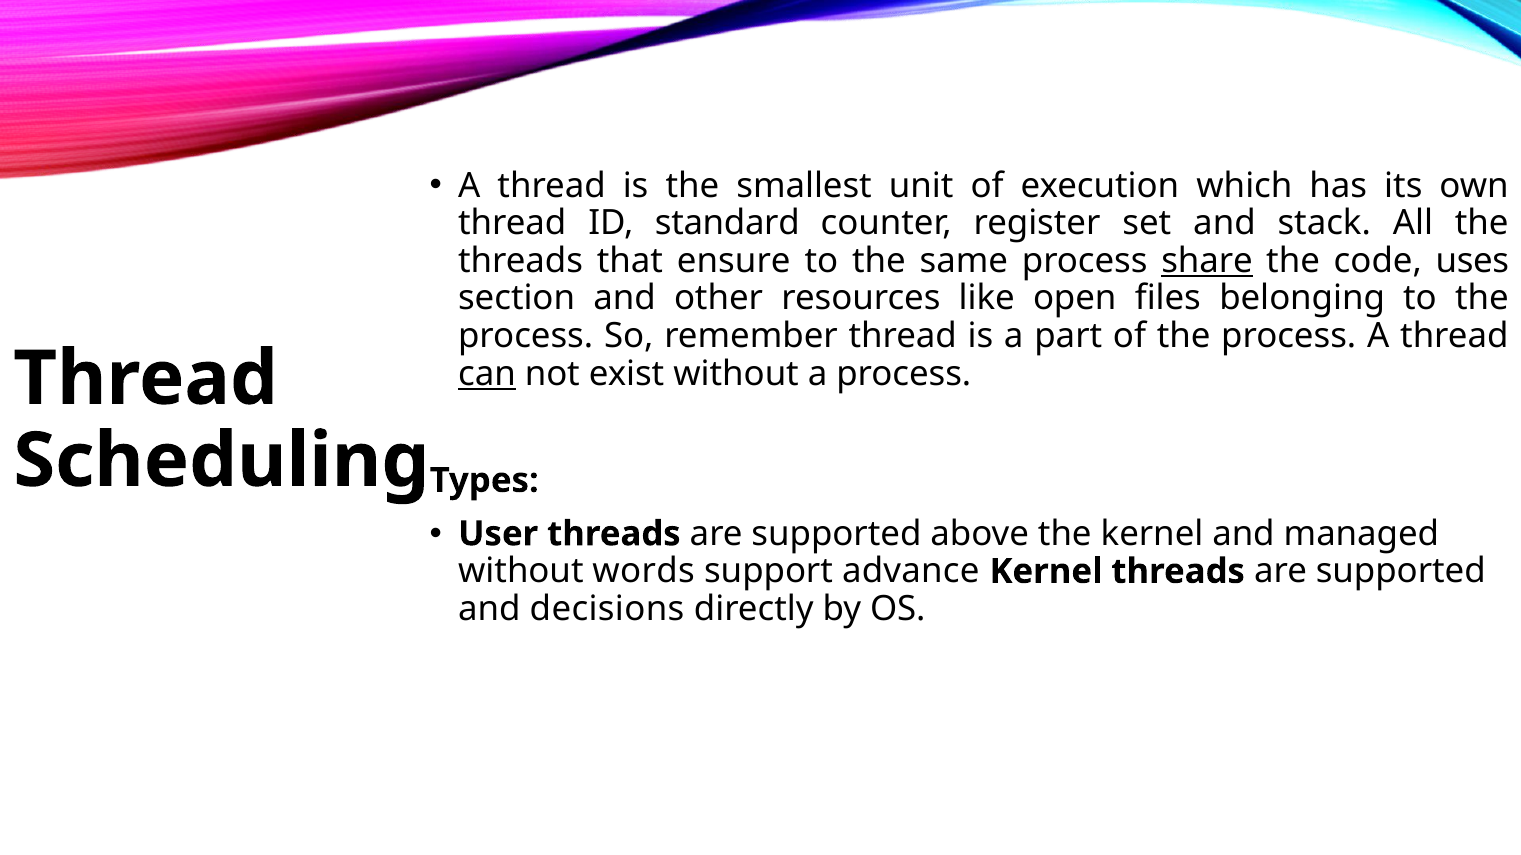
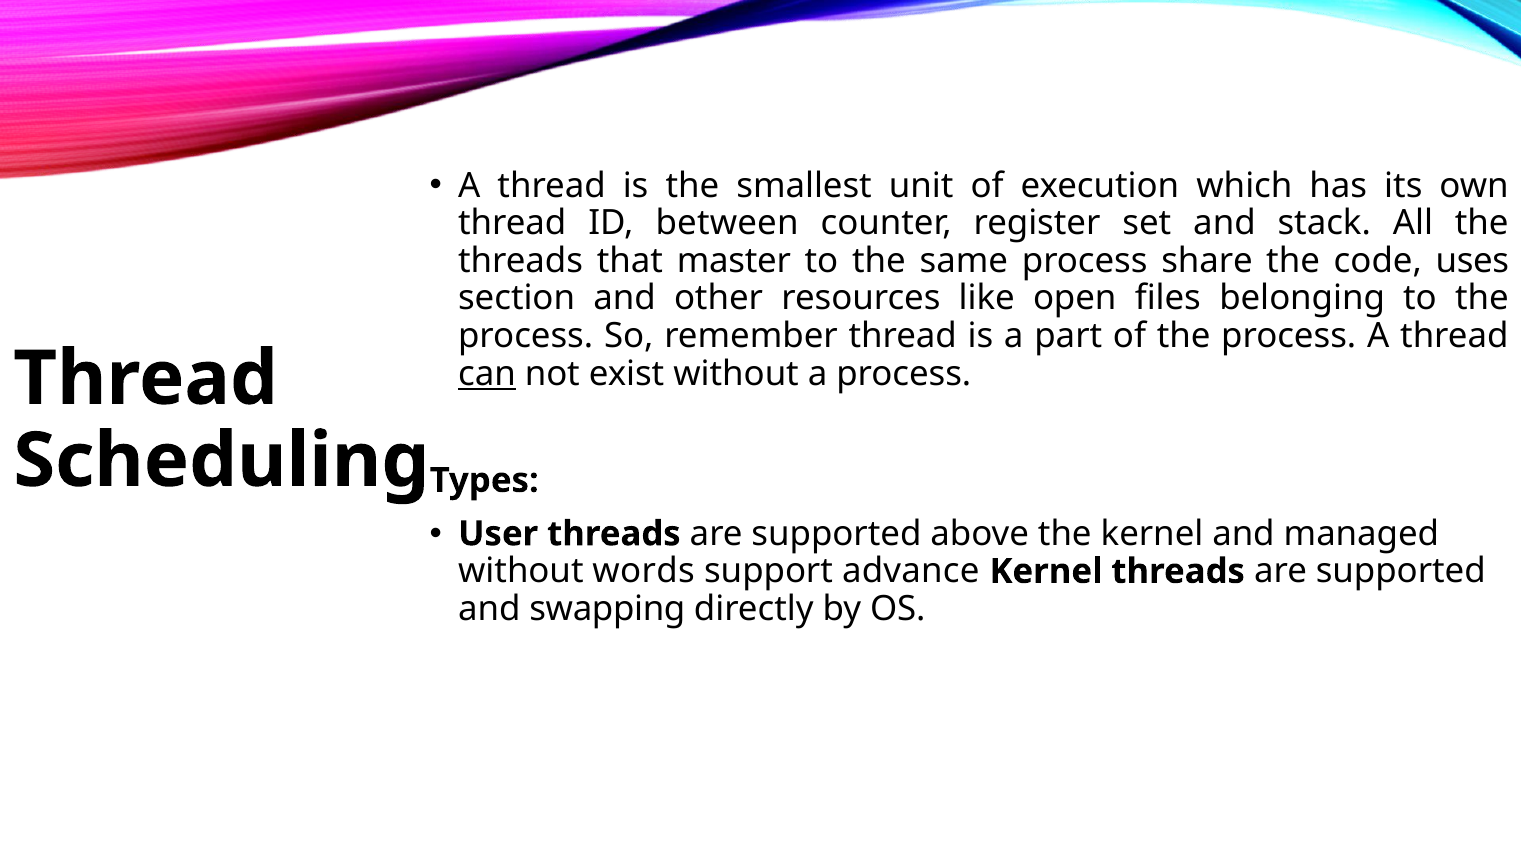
standard: standard -> between
ensure: ensure -> master
share underline: present -> none
decisions: decisions -> swapping
